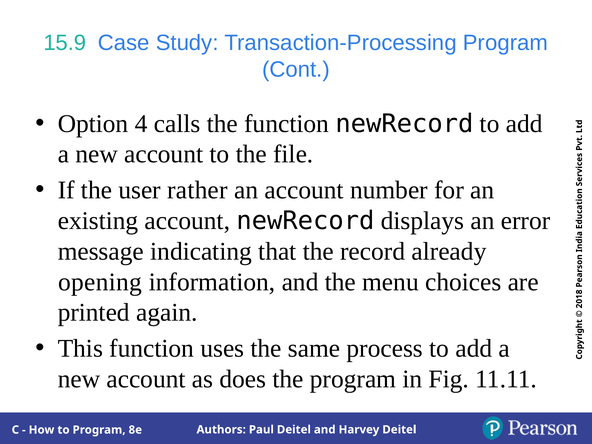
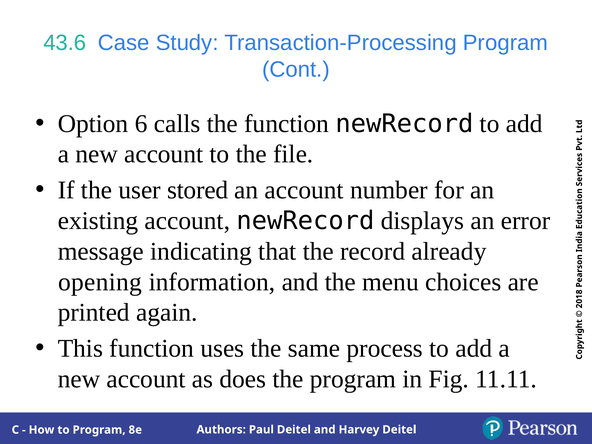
15.9: 15.9 -> 43.6
4: 4 -> 6
rather: rather -> stored
